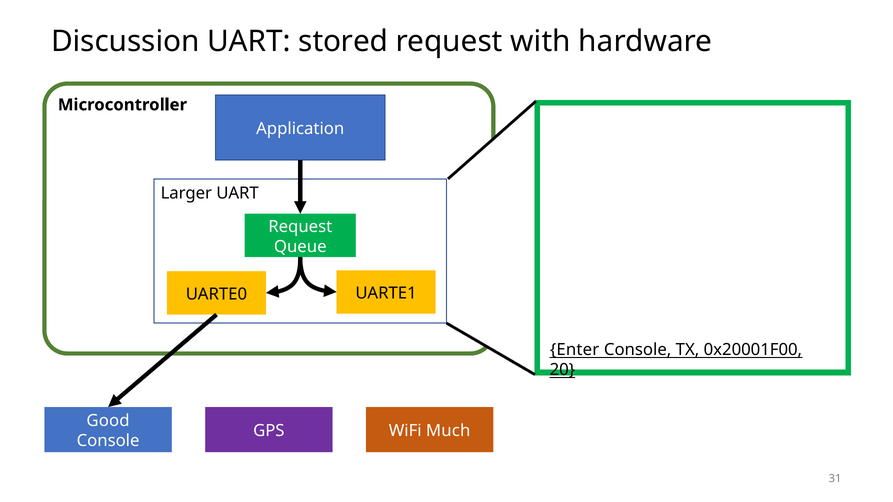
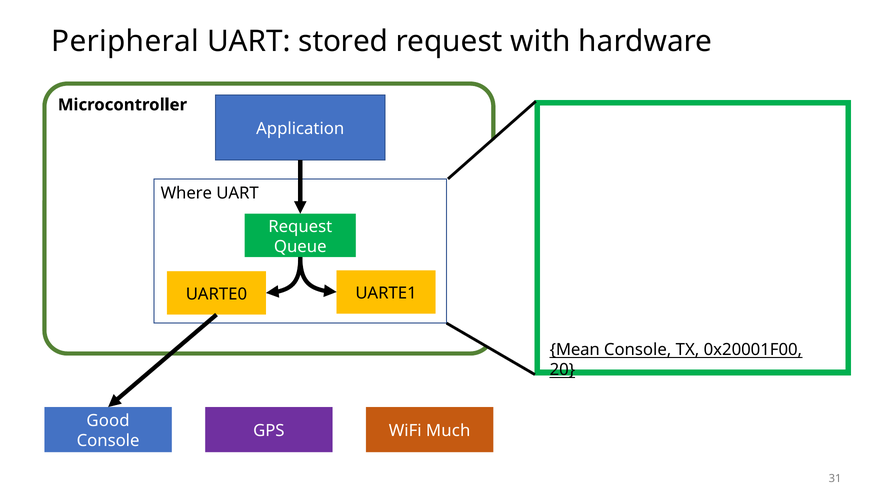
Discussion: Discussion -> Peripheral
Larger: Larger -> Where
Enter: Enter -> Mean
